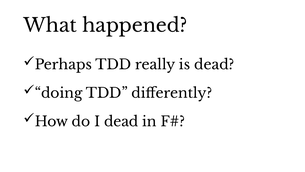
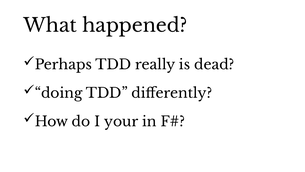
I dead: dead -> your
